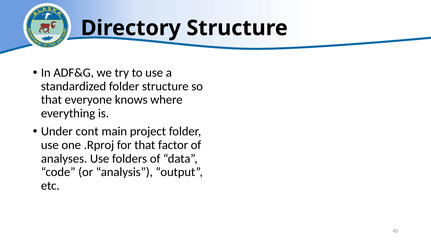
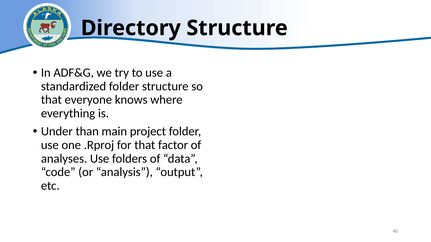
cont: cont -> than
